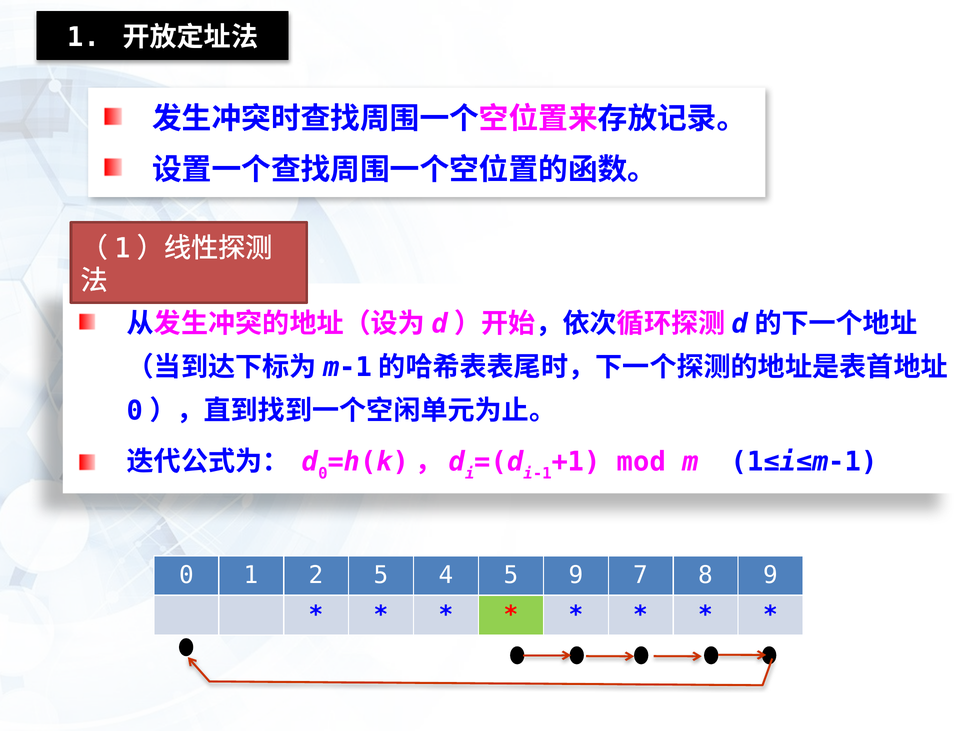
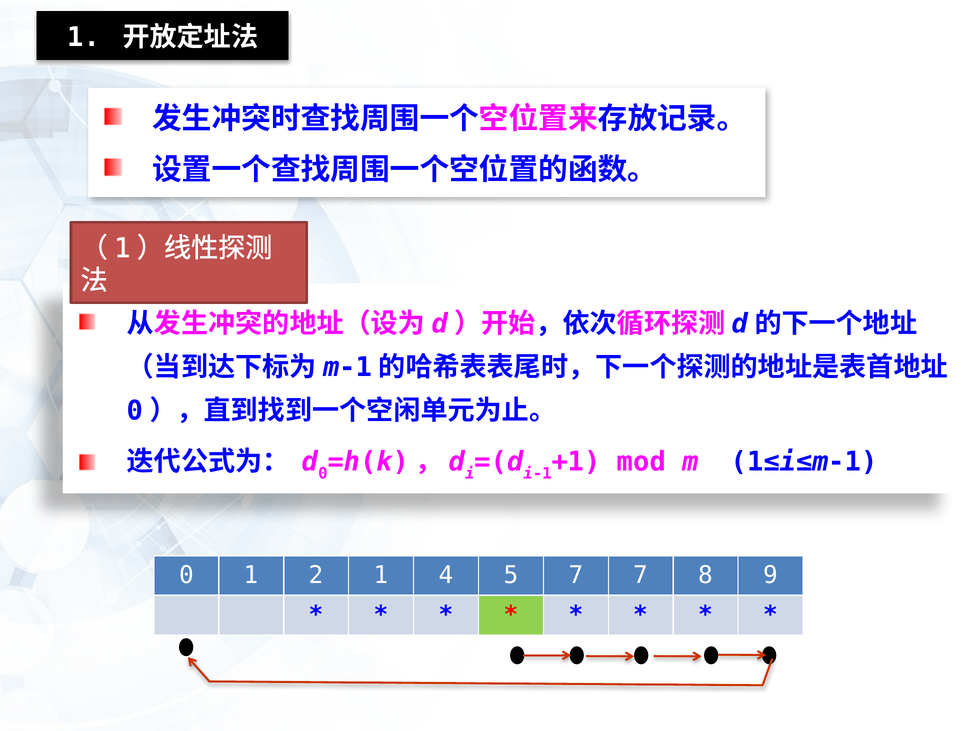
2 5: 5 -> 1
5 9: 9 -> 7
